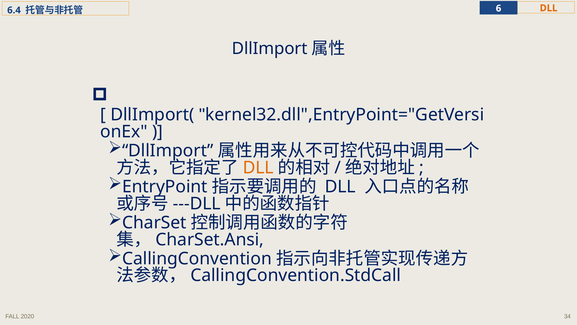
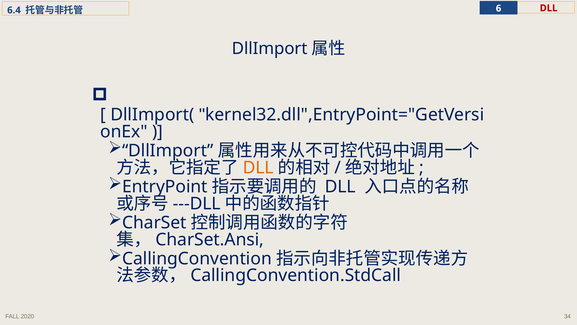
DLL at (549, 8) colour: orange -> red
